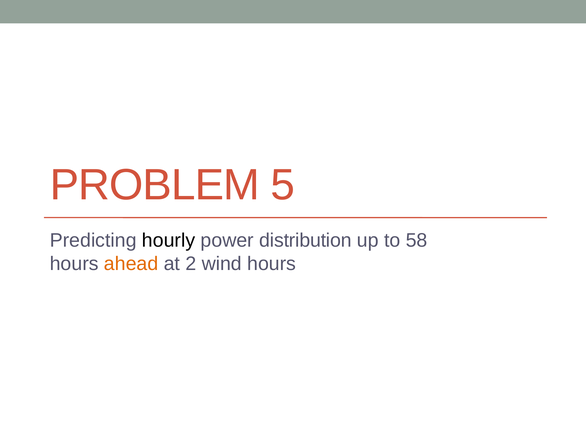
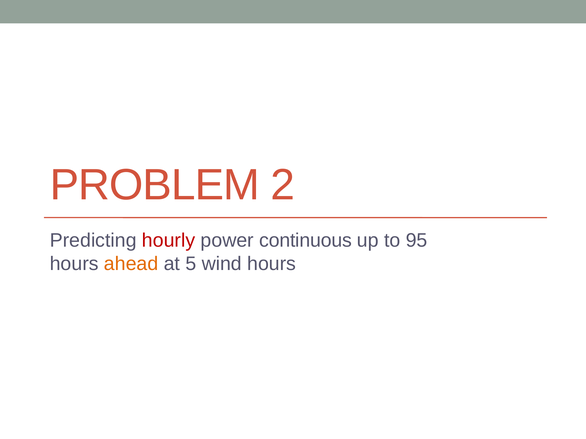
5: 5 -> 2
hourly colour: black -> red
distribution: distribution -> continuous
58: 58 -> 95
2: 2 -> 5
